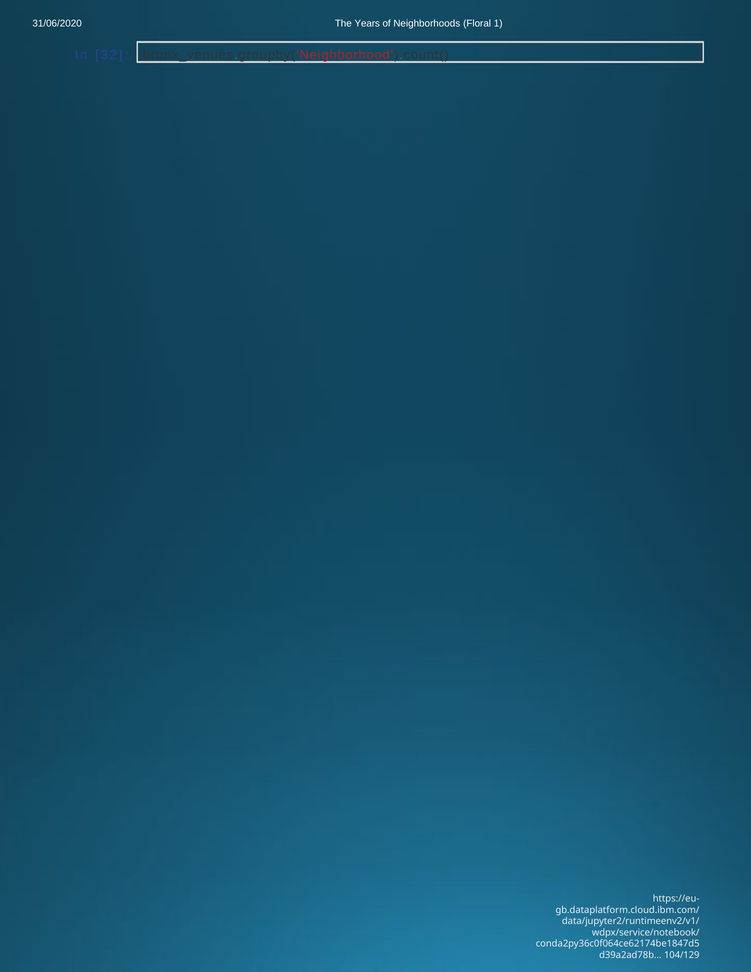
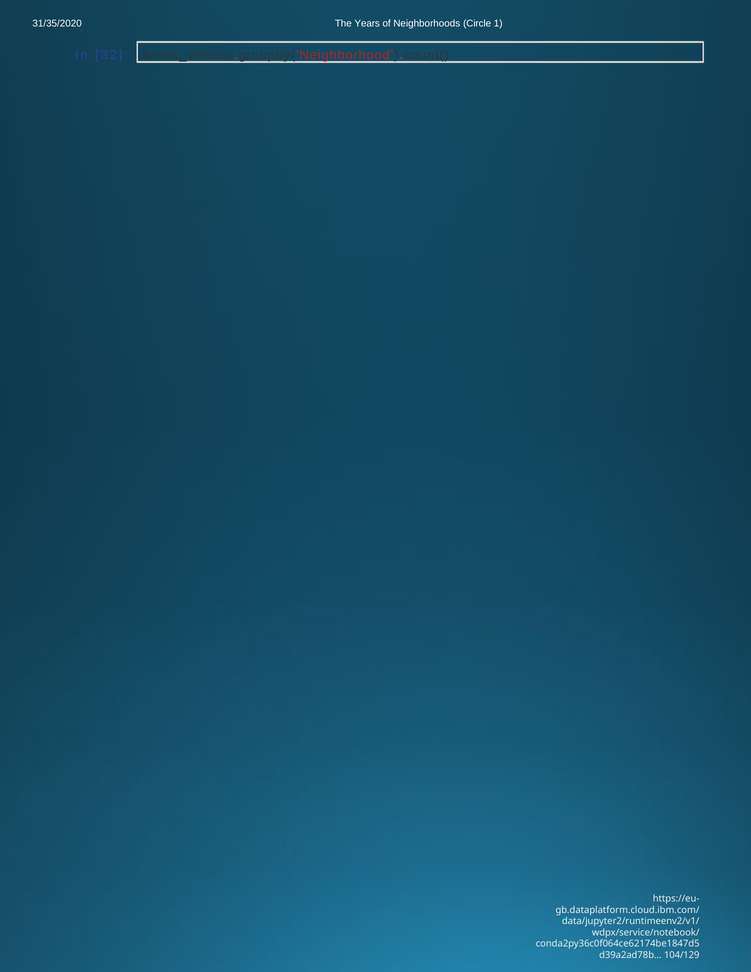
31/06/2020: 31/06/2020 -> 31/35/2020
Floral: Floral -> Circle
